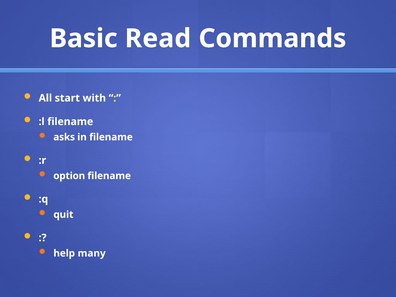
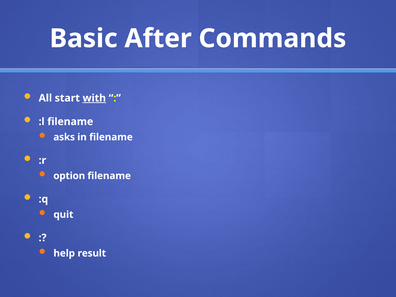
Read: Read -> After
with underline: none -> present
many: many -> result
